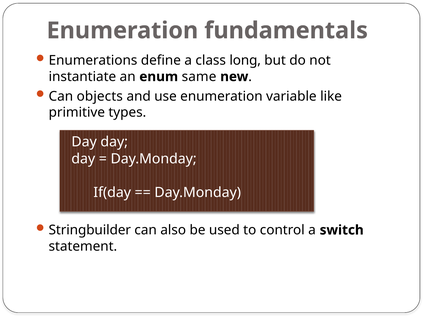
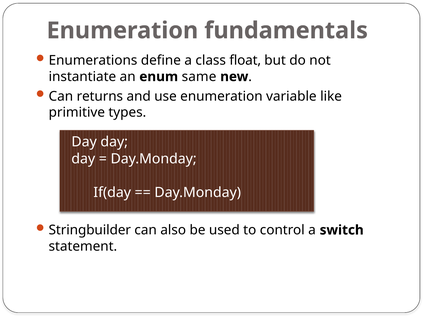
long: long -> float
objects: objects -> returns
